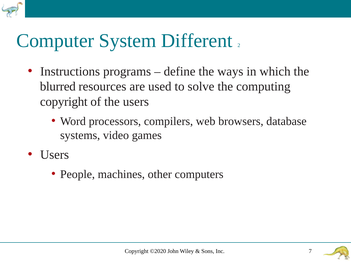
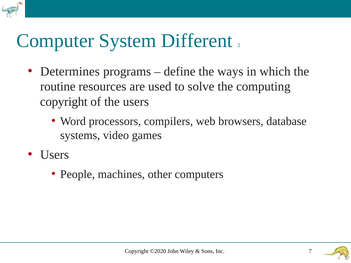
Instructions: Instructions -> Determines
blurred: blurred -> routine
